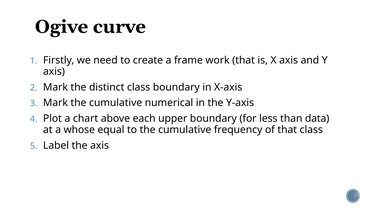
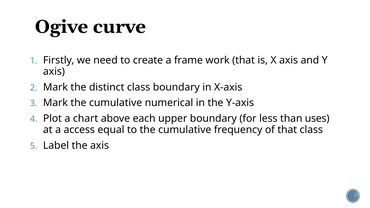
data: data -> uses
whose: whose -> access
